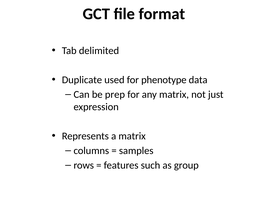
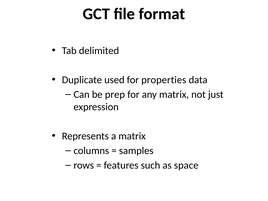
phenotype: phenotype -> properties
group: group -> space
